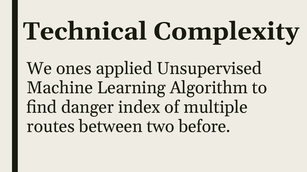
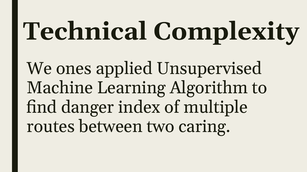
before: before -> caring
